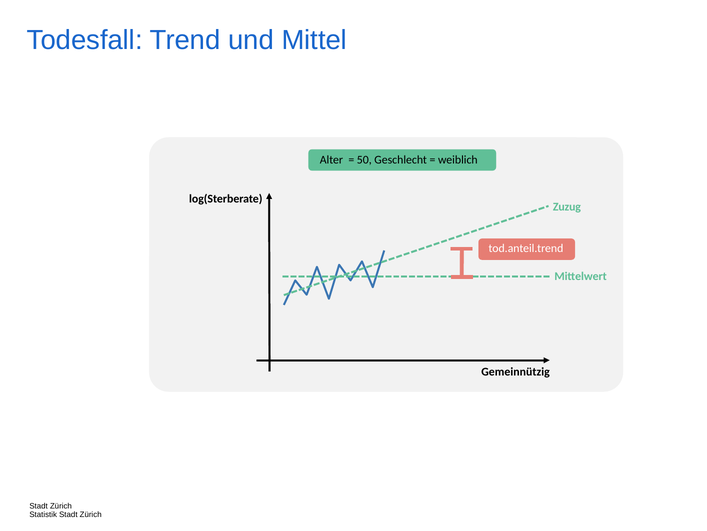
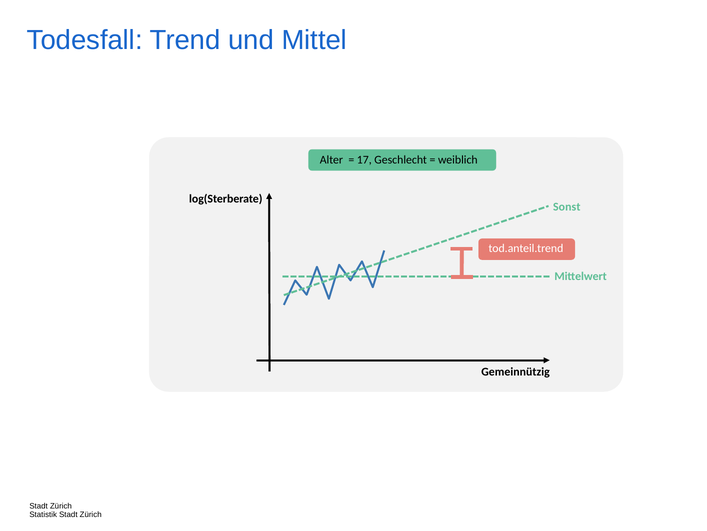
50: 50 -> 17
Zuzug: Zuzug -> Sonst
